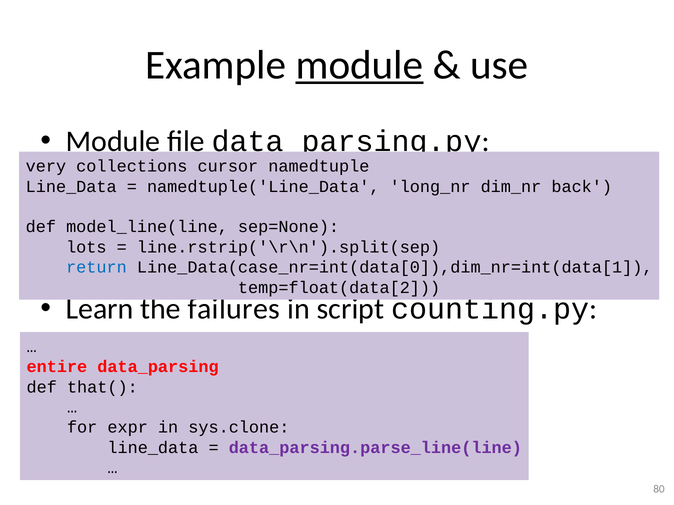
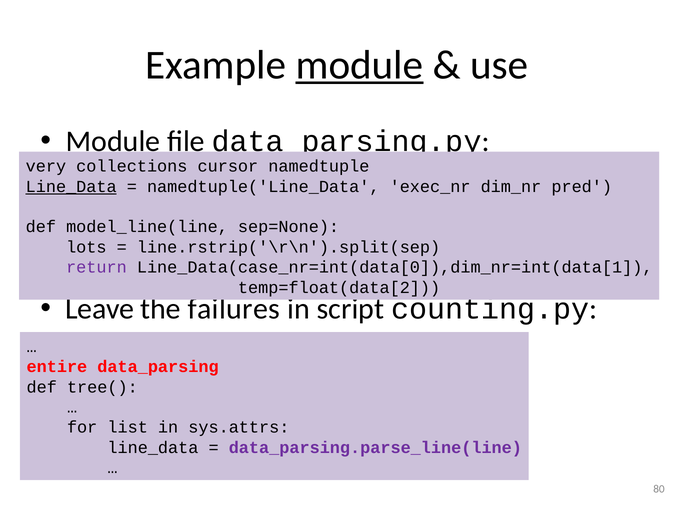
Line_Data at (71, 187) underline: none -> present
long_nr: long_nr -> exec_nr
back: back -> pred
return colour: blue -> purple
Learn: Learn -> Leave
that(: that( -> tree(
expr: expr -> list
sys.clone: sys.clone -> sys.attrs
